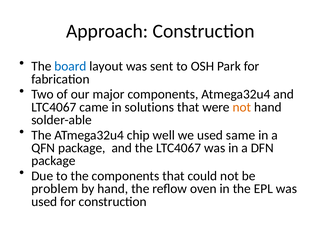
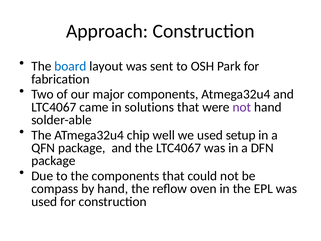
not at (242, 107) colour: orange -> purple
same: same -> setup
problem: problem -> compass
